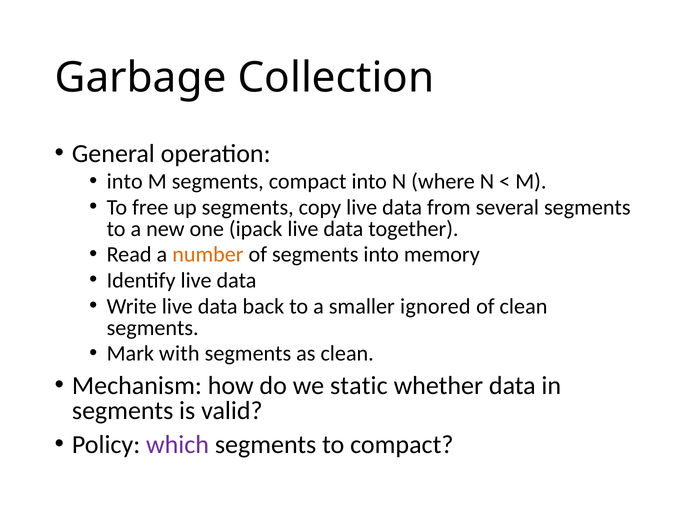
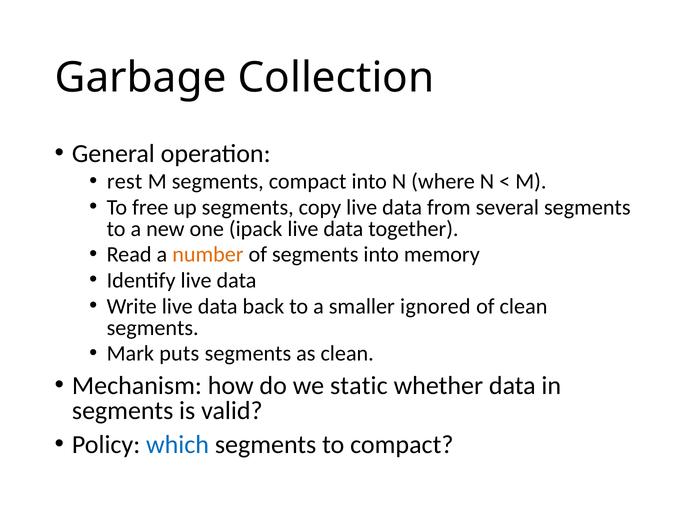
into at (125, 182): into -> rest
with: with -> puts
which colour: purple -> blue
